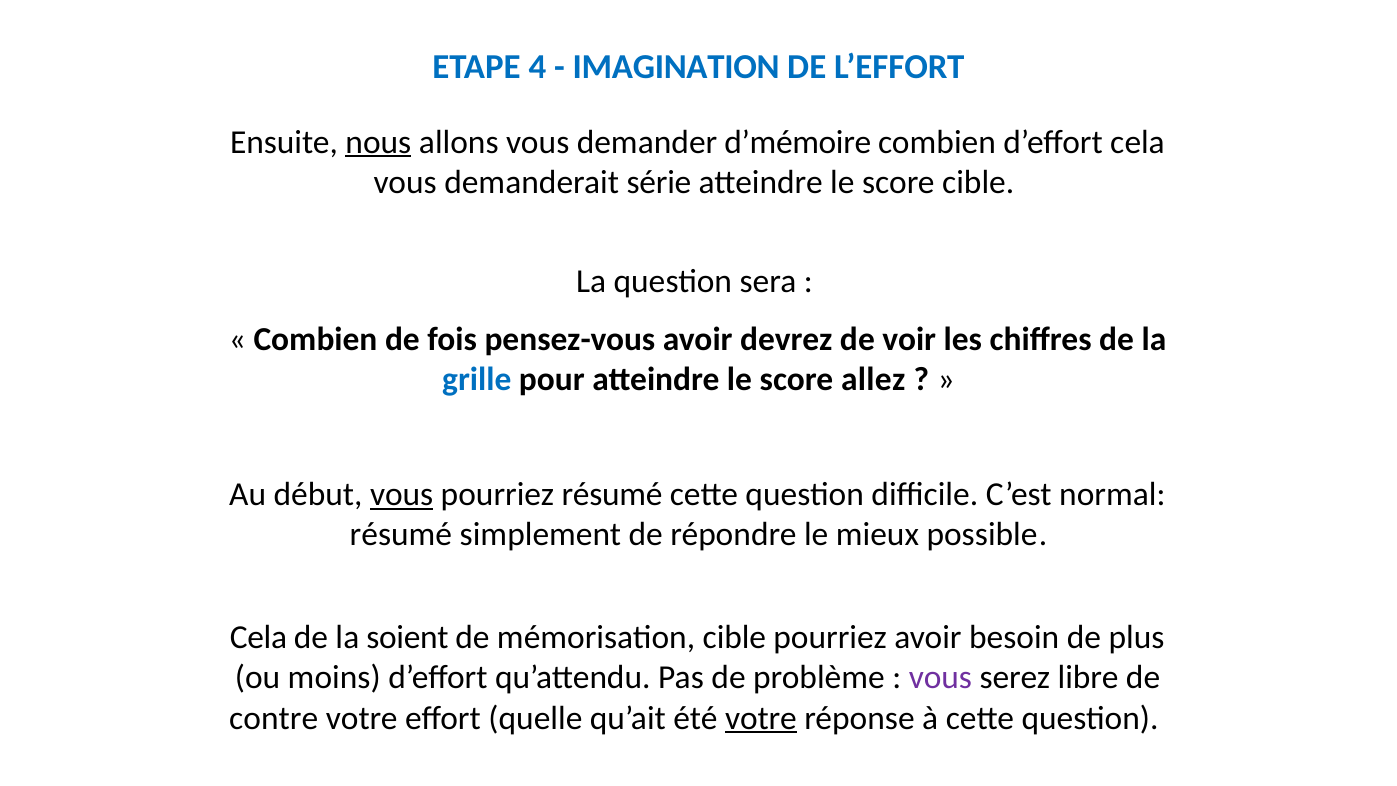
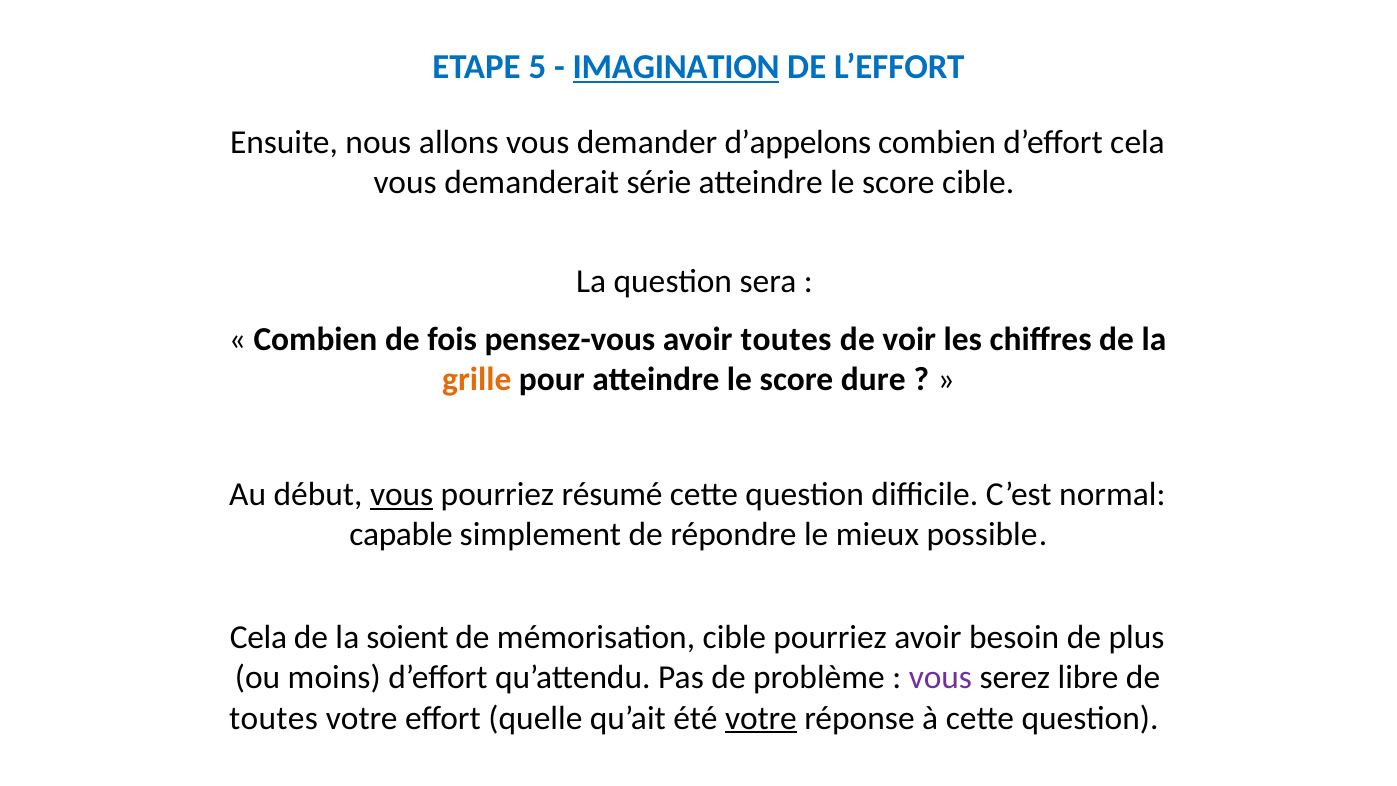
4: 4 -> 5
IMAGINATION underline: none -> present
nous underline: present -> none
d’mémoire: d’mémoire -> d’appelons
avoir devrez: devrez -> toutes
grille colour: blue -> orange
allez: allez -> dure
résumé at (401, 535): résumé -> capable
contre at (274, 718): contre -> toutes
